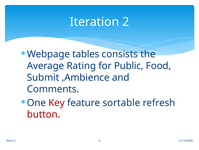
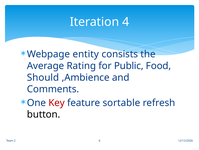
Iteration 2: 2 -> 4
tables: tables -> entity
Submit: Submit -> Should
button colour: red -> black
